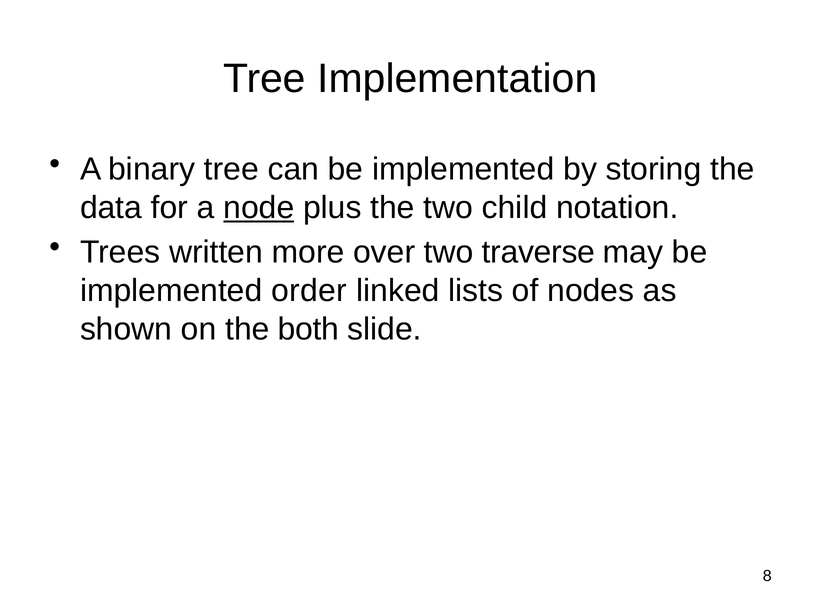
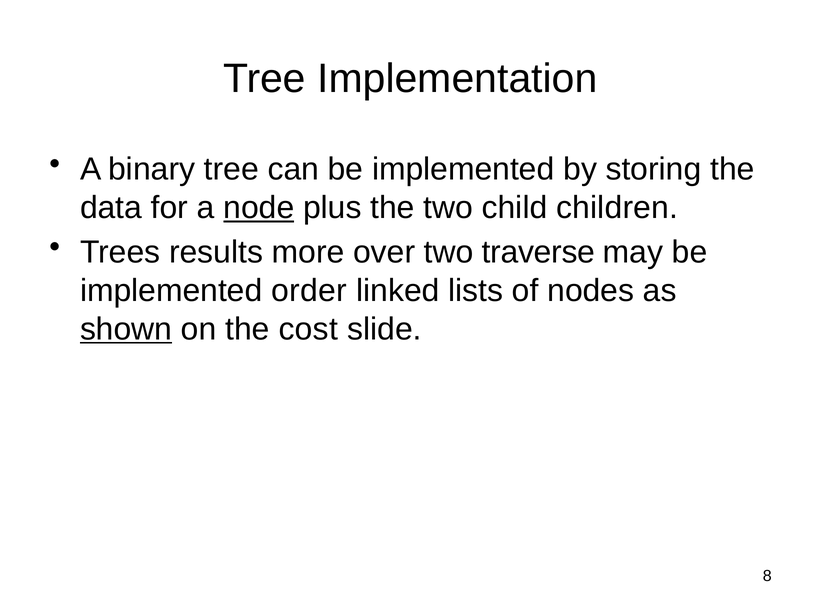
notation: notation -> children
written: written -> results
shown underline: none -> present
both: both -> cost
